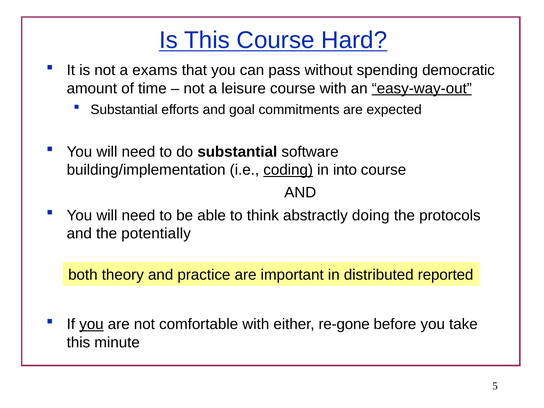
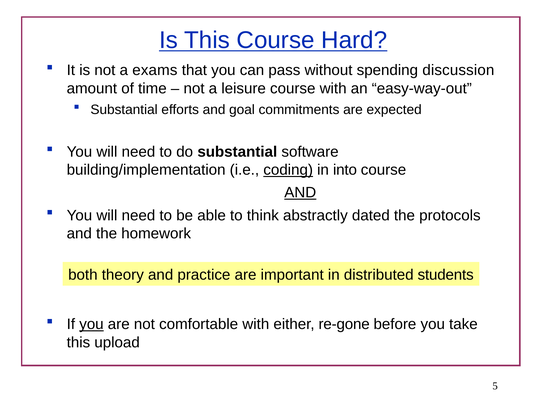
democratic: democratic -> discussion
easy-way-out underline: present -> none
AND at (300, 193) underline: none -> present
doing: doing -> dated
potentially: potentially -> homework
reported: reported -> students
minute: minute -> upload
